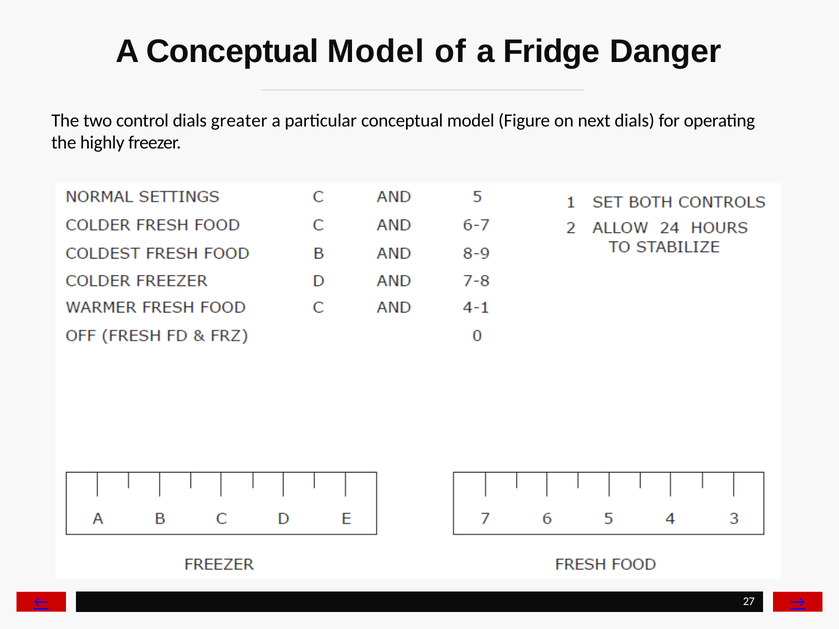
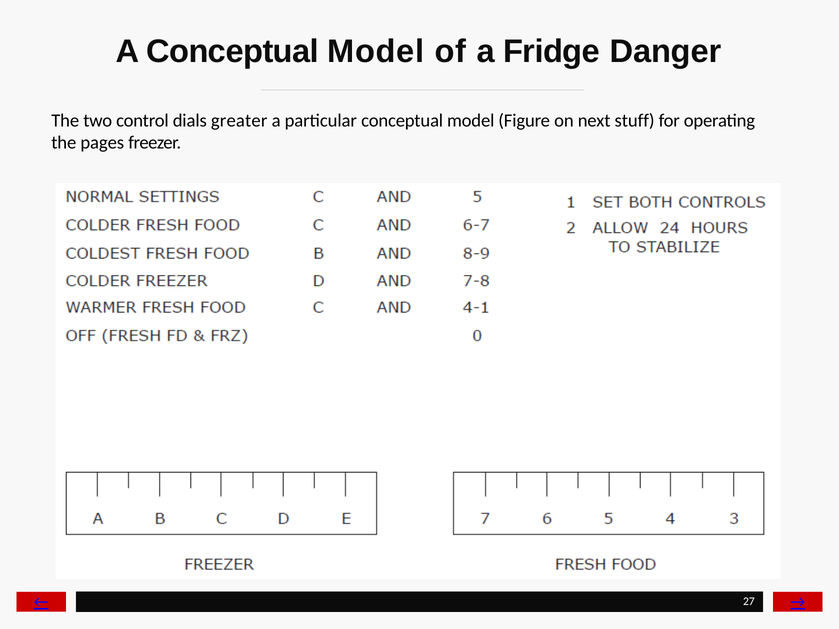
next dials: dials -> stuff
highly: highly -> pages
